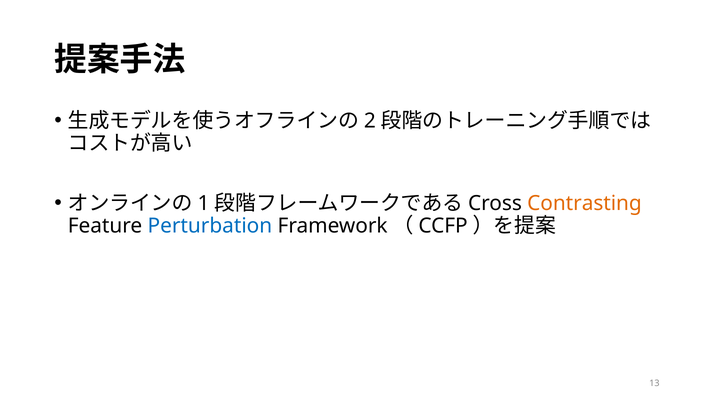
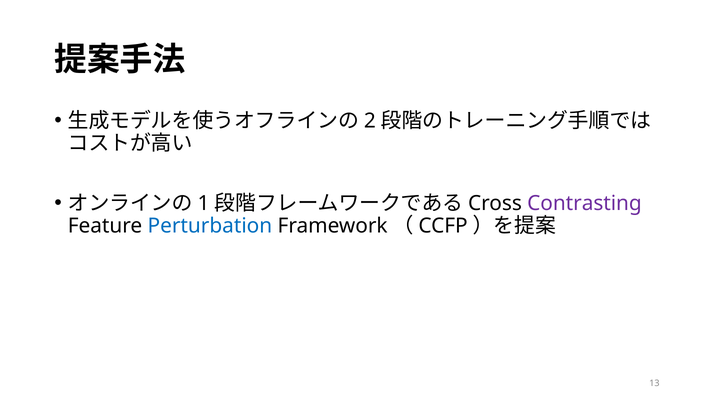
Contrasting colour: orange -> purple
